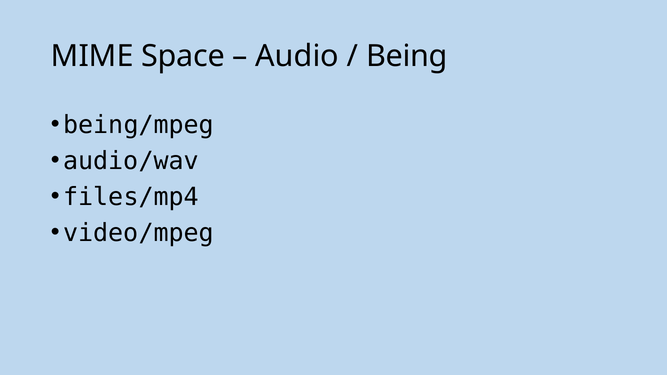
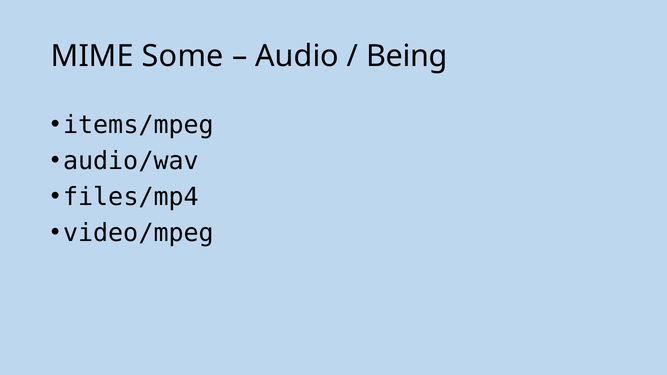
Space: Space -> Some
being/mpeg: being/mpeg -> items/mpeg
